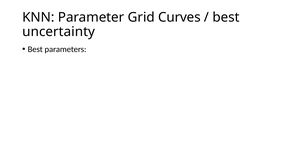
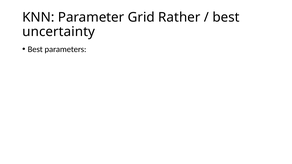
Curves: Curves -> Rather
